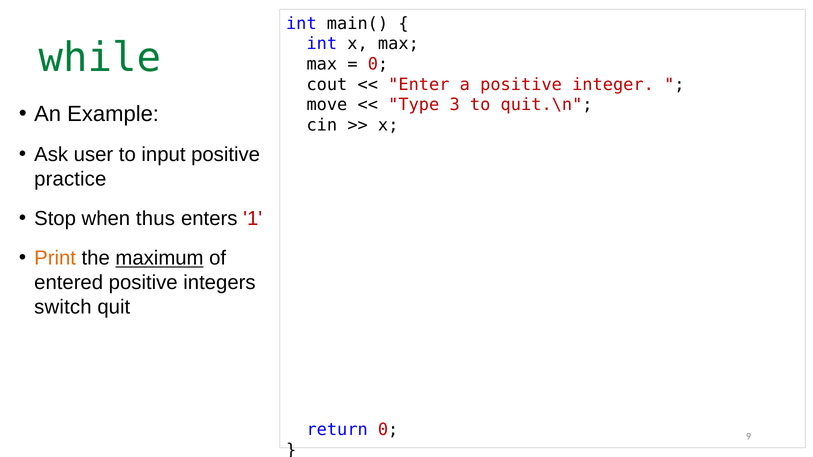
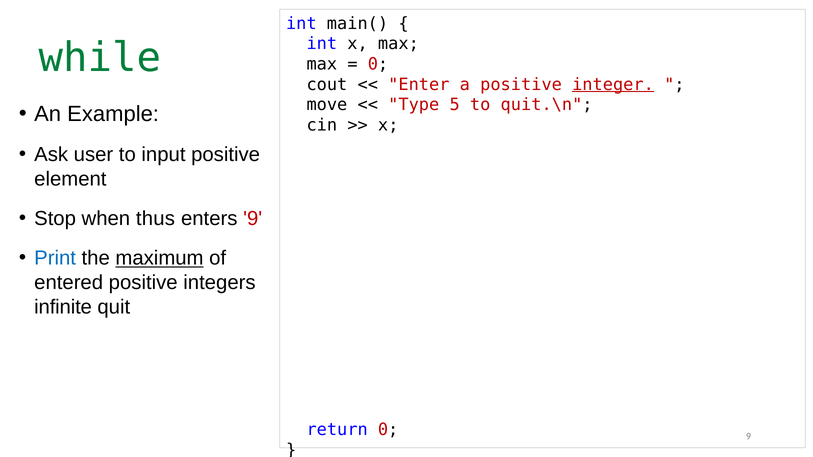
integer at (613, 84) underline: none -> present
3: 3 -> 5
practice: practice -> element
enters 1: 1 -> 9
Print colour: orange -> blue
switch: switch -> infinite
